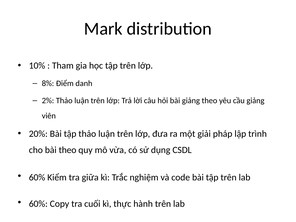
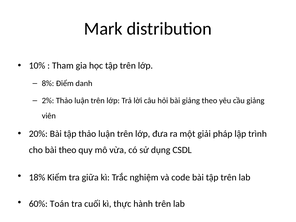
60% at (37, 177): 60% -> 18%
Copy: Copy -> Toán
